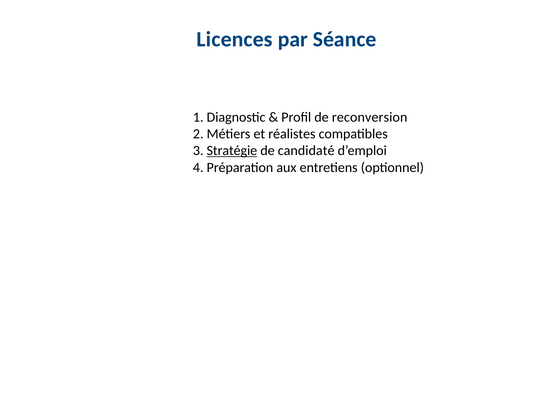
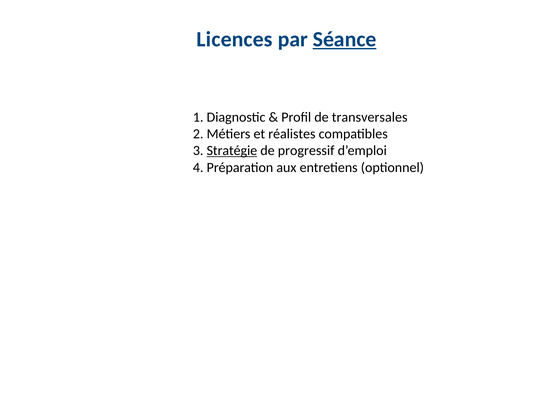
Séance underline: none -> present
reconversion: reconversion -> transversales
candidaté: candidaté -> progressif
